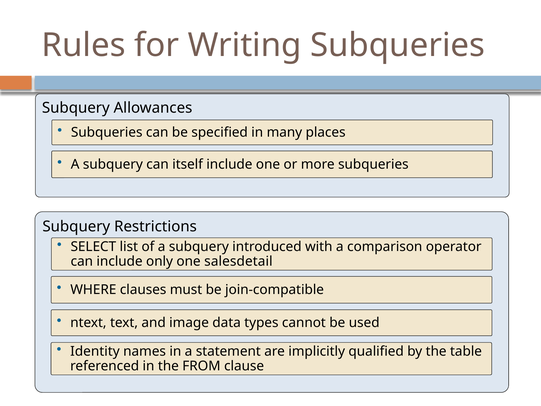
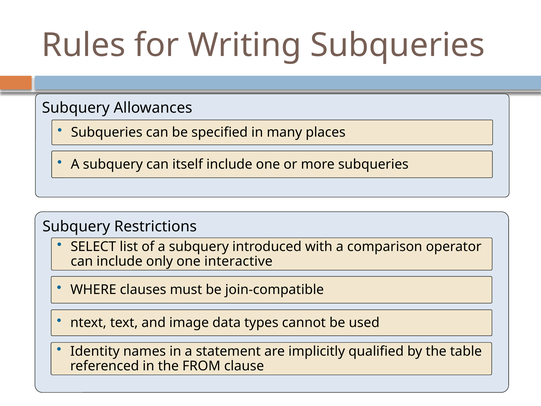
salesdetail: salesdetail -> interactive
